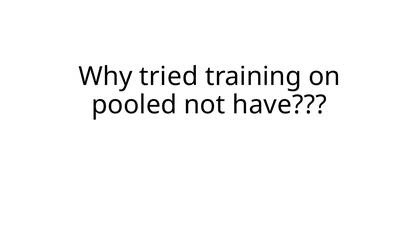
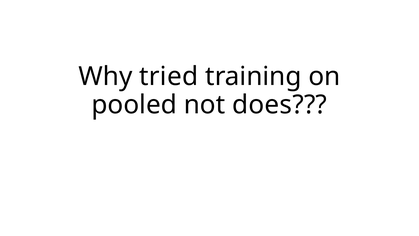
have: have -> does
